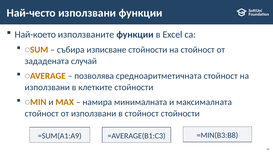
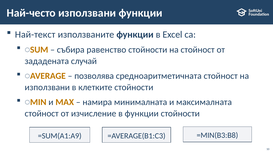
Най-което: Най-което -> Най-текст
изписване: изписване -> равенство
от използвани: използвани -> изчисление
в стойност: стойност -> функции
